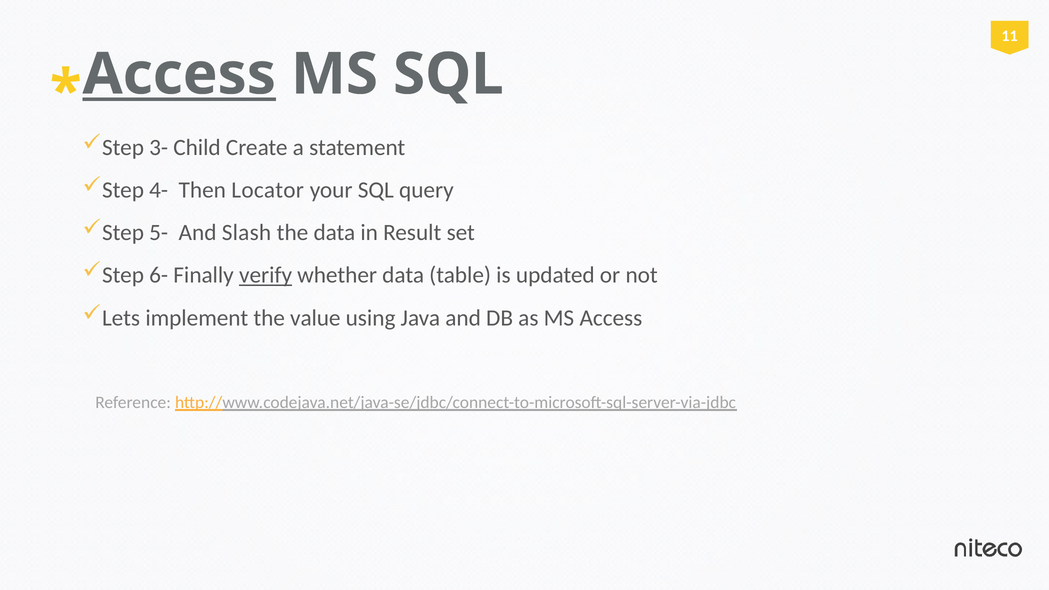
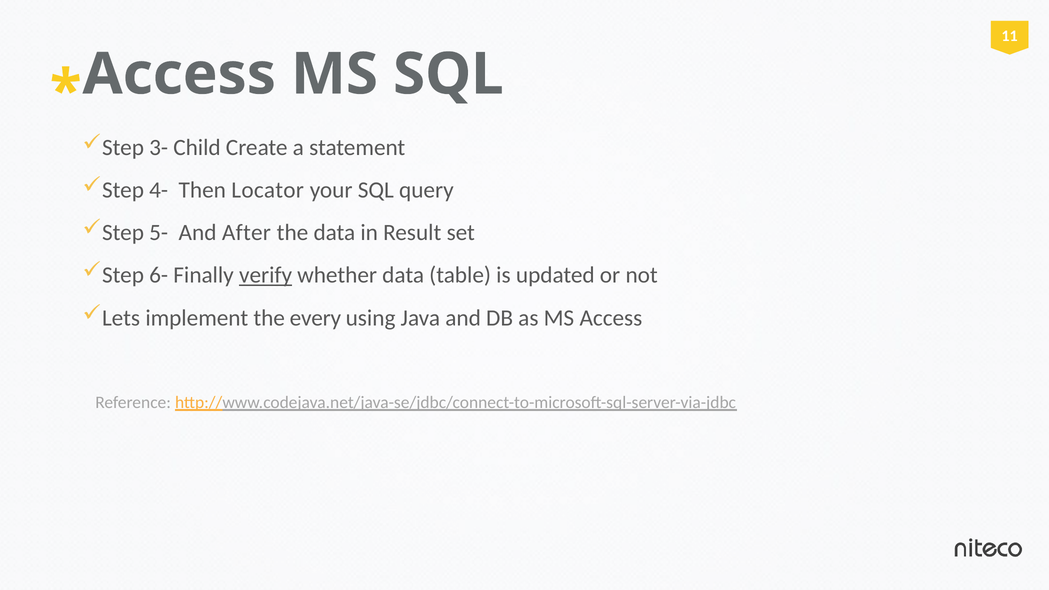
Access at (179, 74) underline: present -> none
Slash: Slash -> After
value: value -> every
